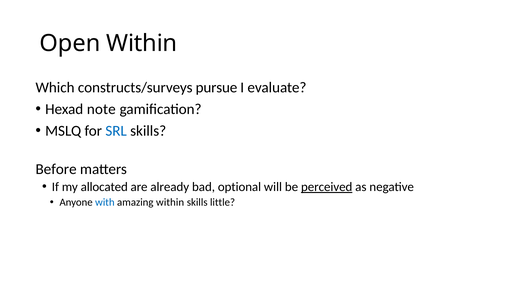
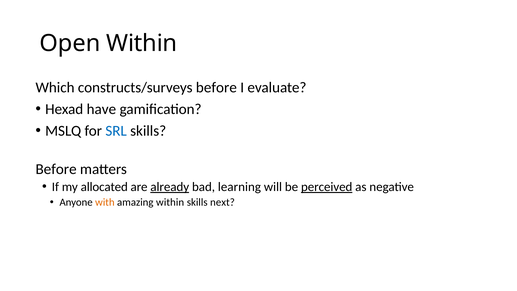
constructs/surveys pursue: pursue -> before
note: note -> have
already underline: none -> present
optional: optional -> learning
with colour: blue -> orange
little: little -> next
